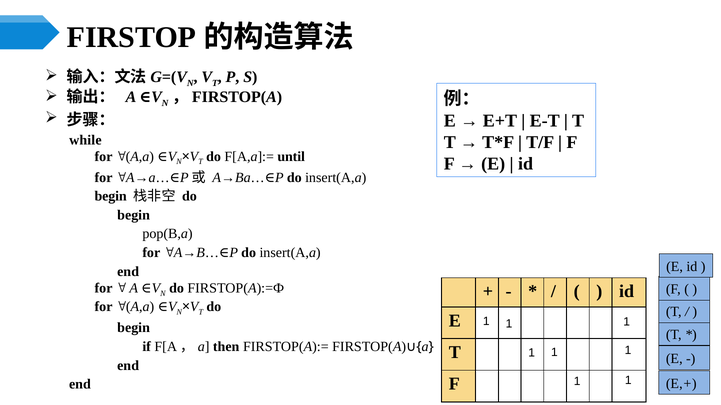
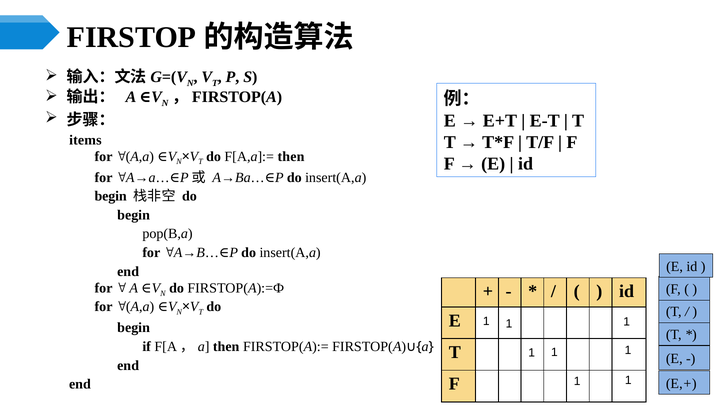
while: while -> items
F[A,a]:= until: until -> then
